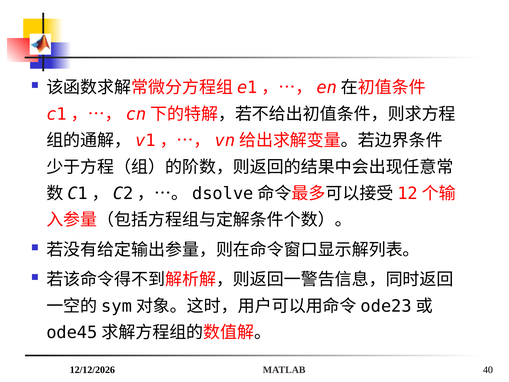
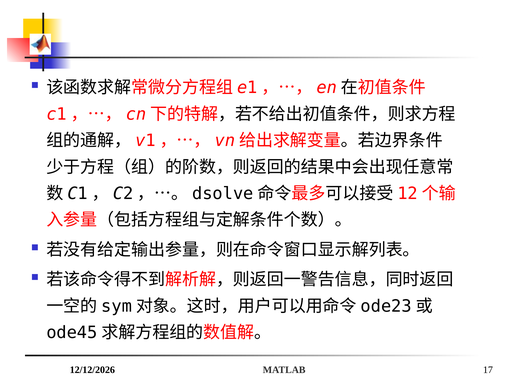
40: 40 -> 17
